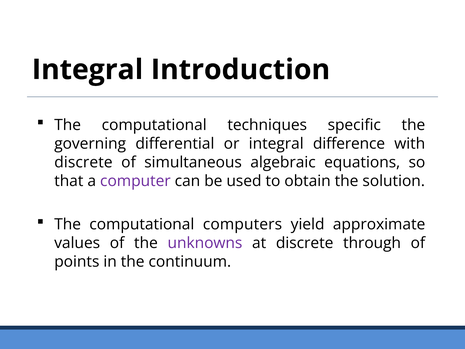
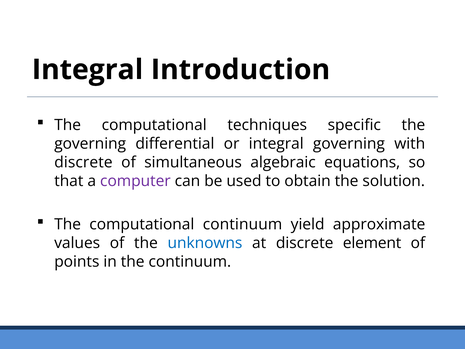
integral difference: difference -> governing
computational computers: computers -> continuum
unknowns colour: purple -> blue
through: through -> element
